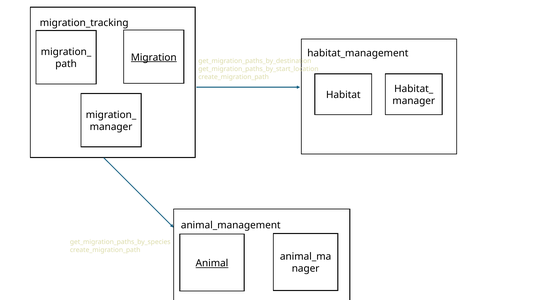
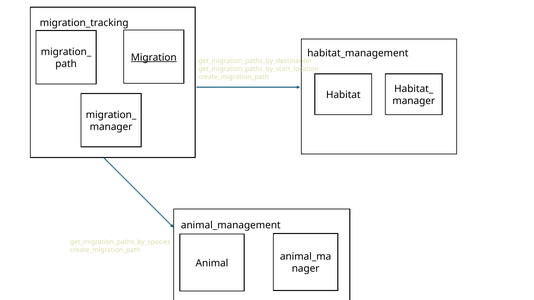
Animal underline: present -> none
